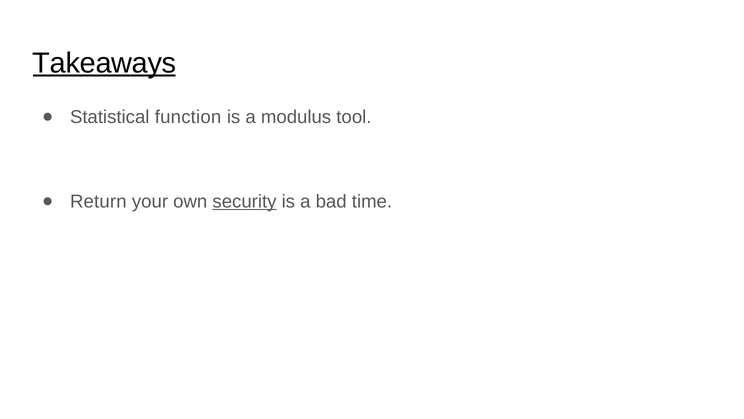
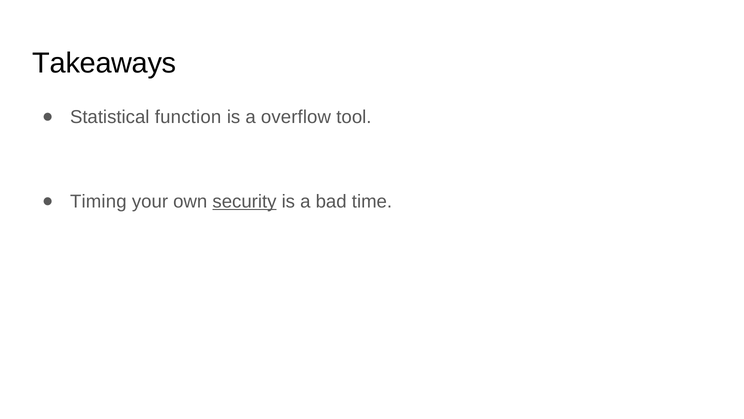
Takeaways underline: present -> none
modulus: modulus -> overflow
Return: Return -> Timing
